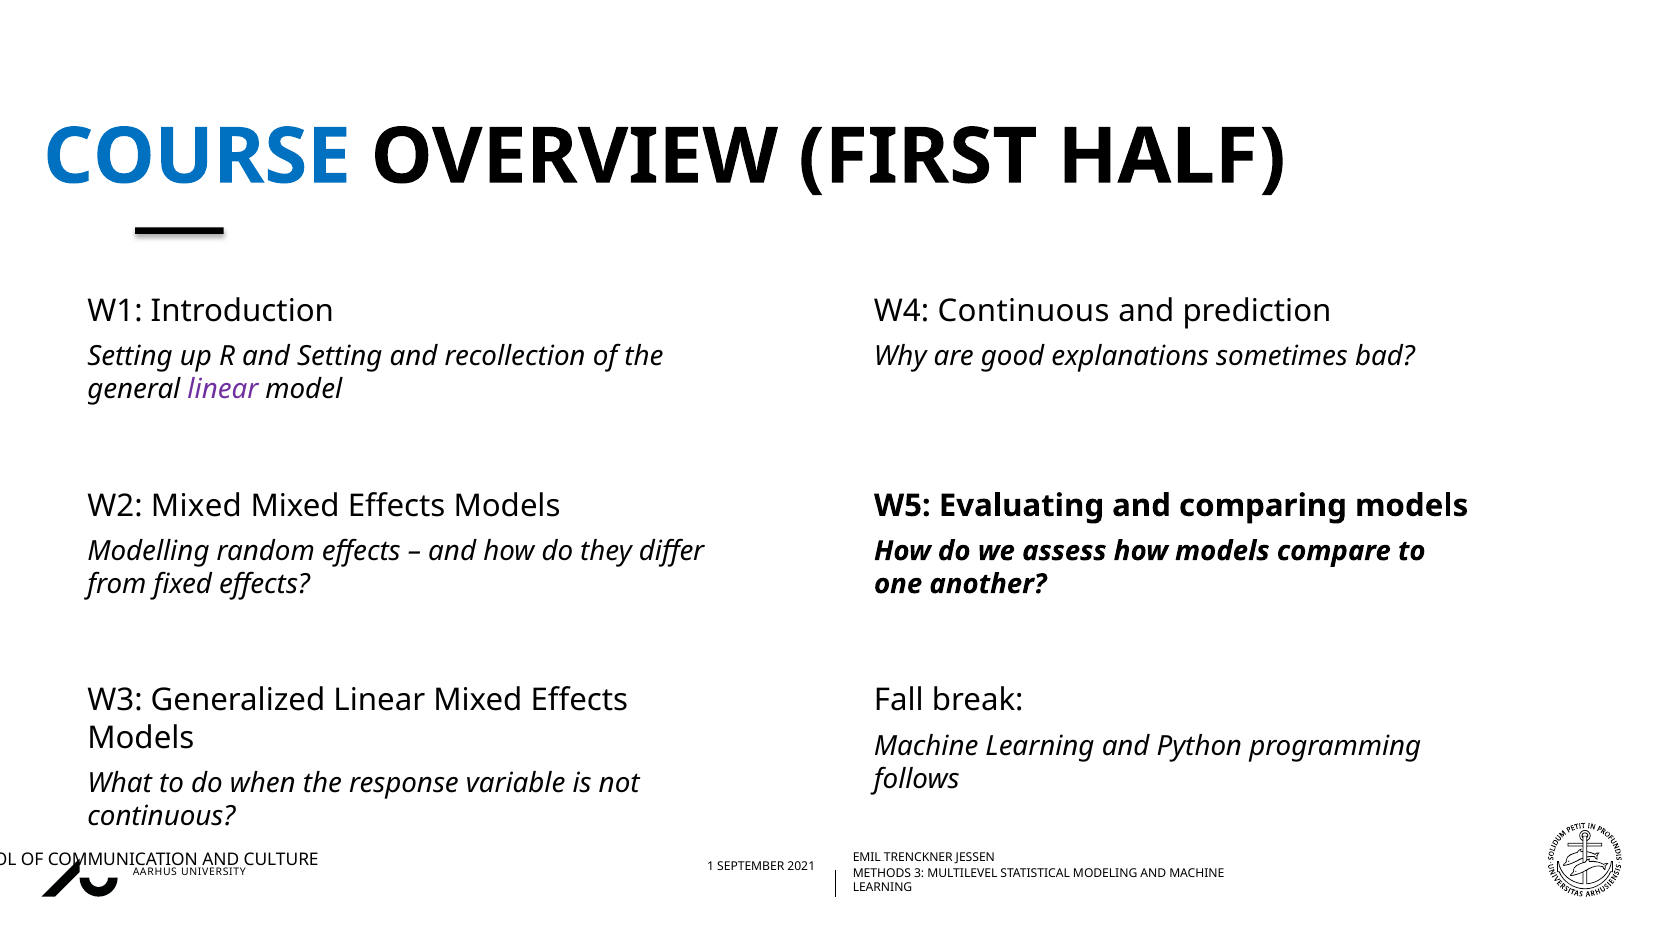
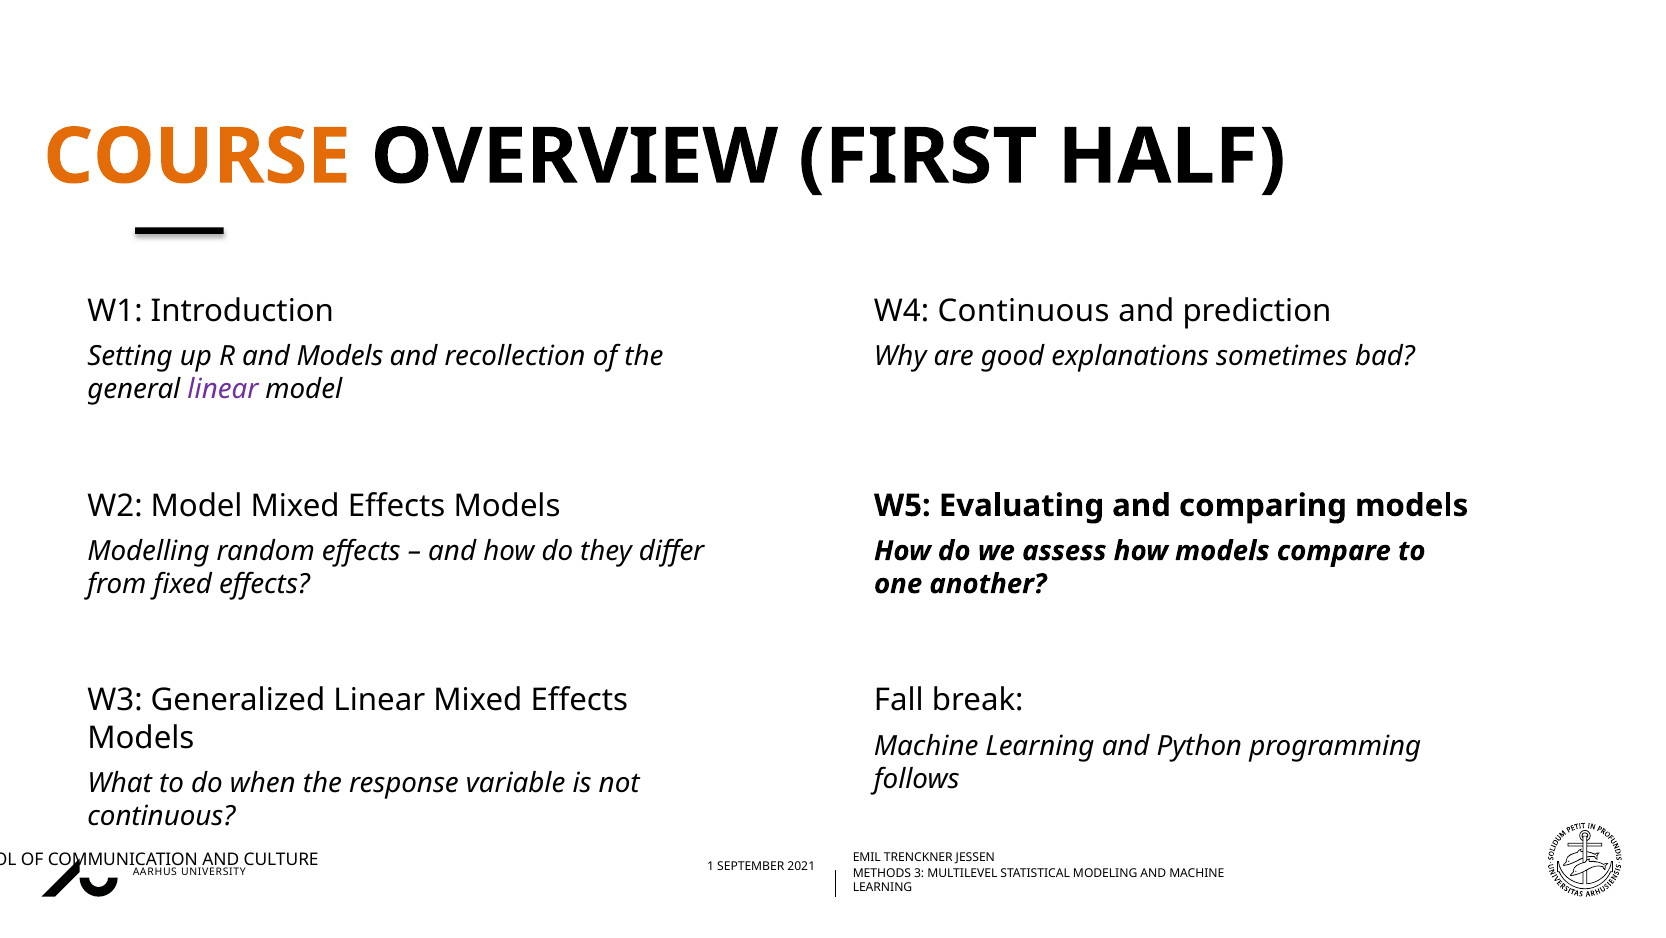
COURSE colour: blue -> orange
and Setting: Setting -> Models
Mixed at (196, 506): Mixed -> Model
